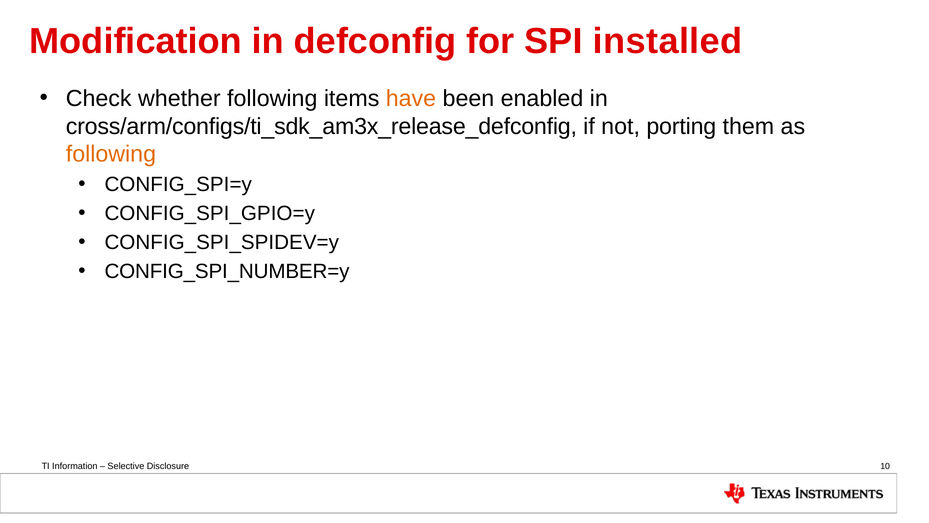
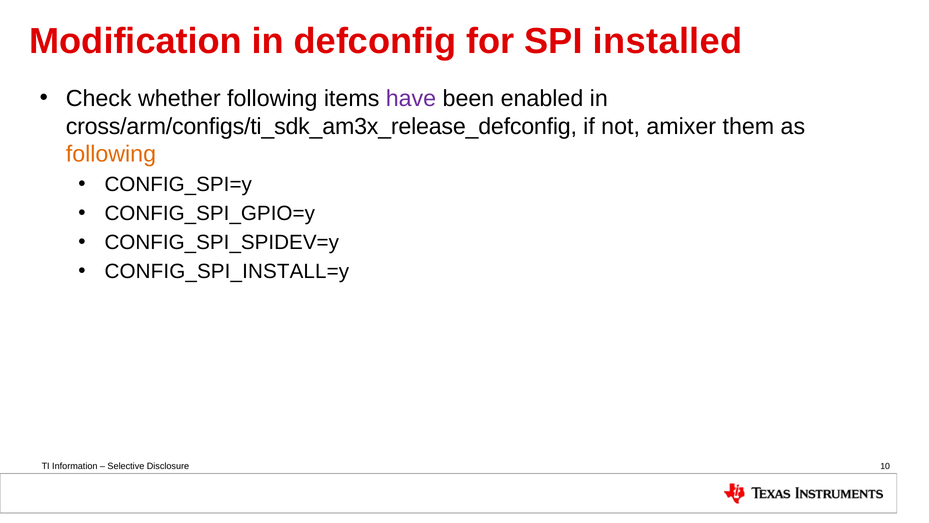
have colour: orange -> purple
porting: porting -> amixer
CONFIG_SPI_NUMBER=y: CONFIG_SPI_NUMBER=y -> CONFIG_SPI_INSTALL=y
